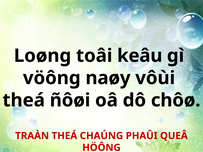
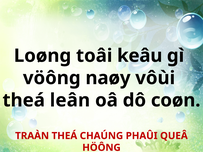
ñôøi: ñôøi -> leân
chôø: chôø -> coøn
